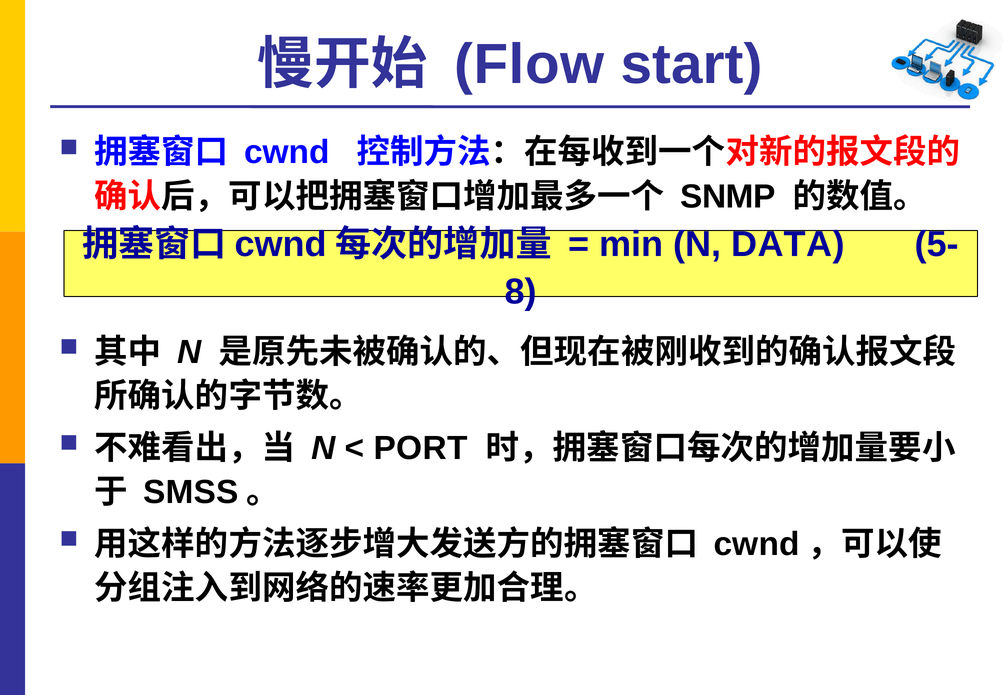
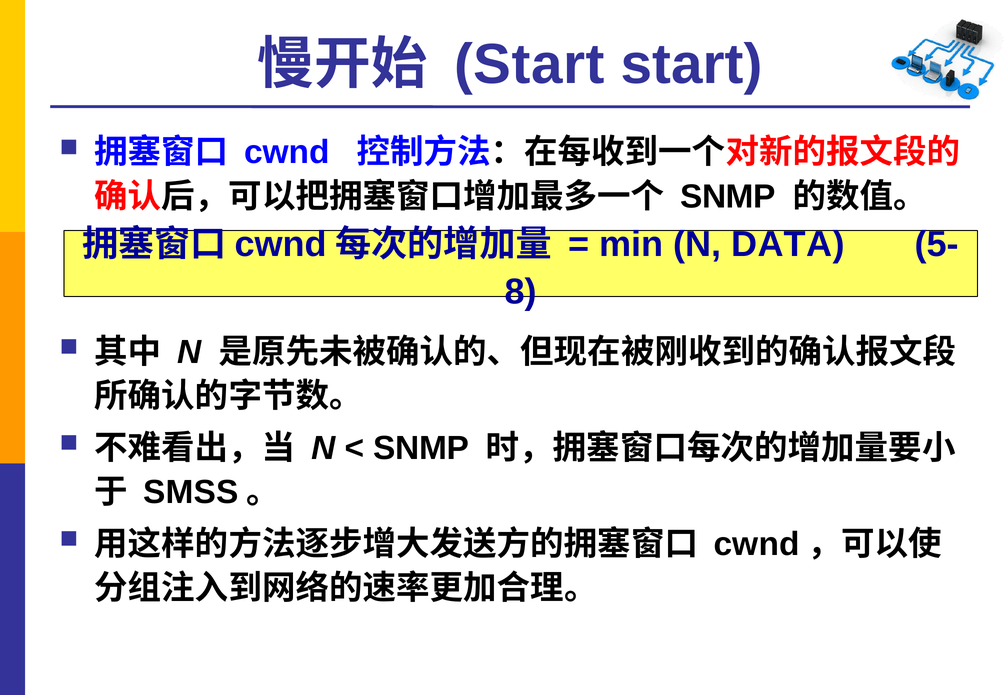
Flow at (529, 65): Flow -> Start
PORT at (421, 449): PORT -> SNMP
